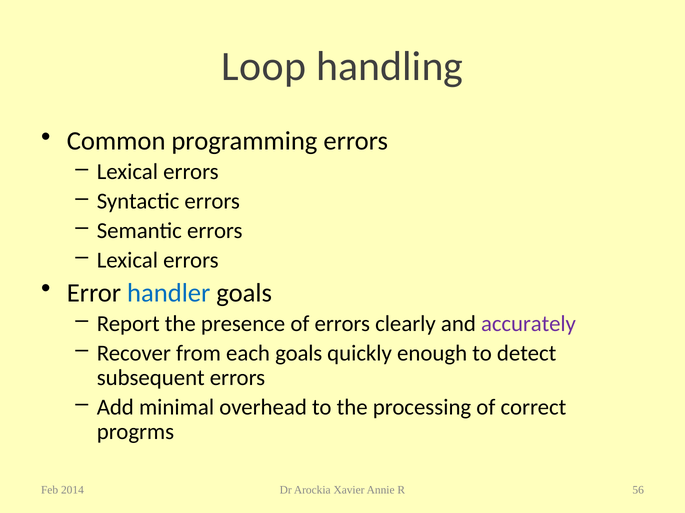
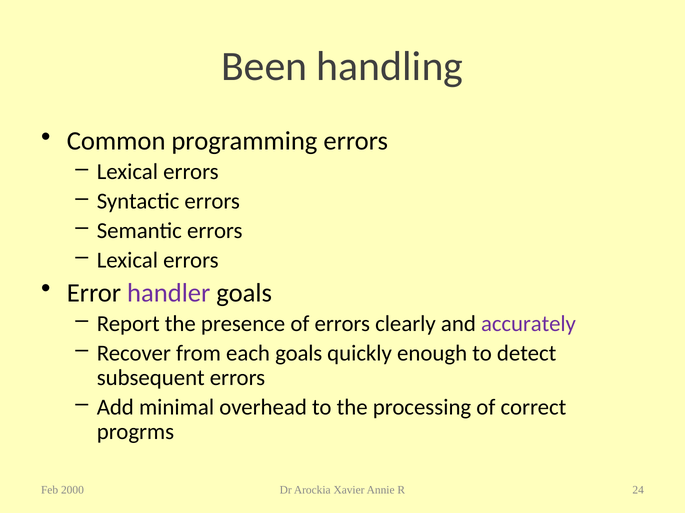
Loop: Loop -> Been
handler colour: blue -> purple
2014: 2014 -> 2000
56: 56 -> 24
